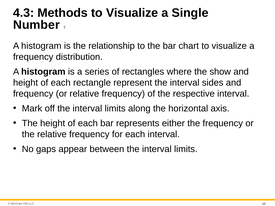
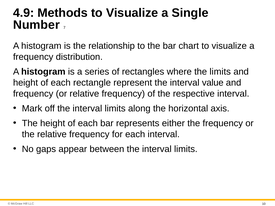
4.3: 4.3 -> 4.9
the show: show -> limits
sides: sides -> value
